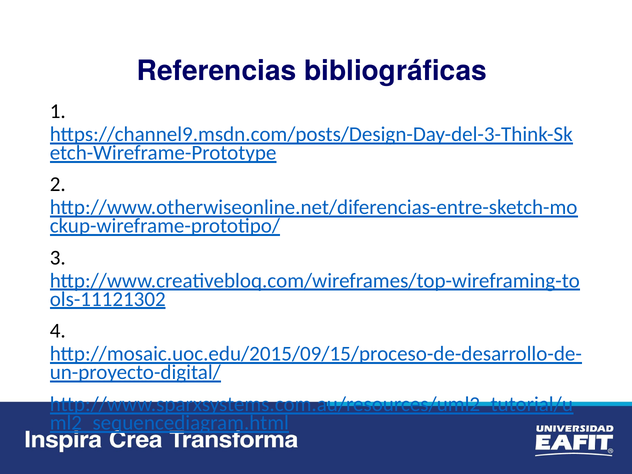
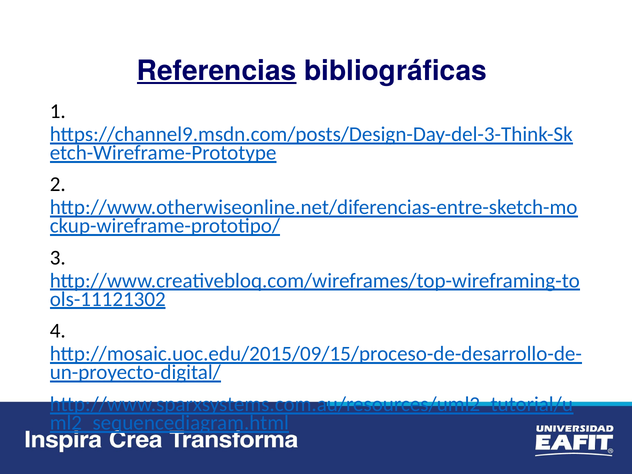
Referencias underline: none -> present
